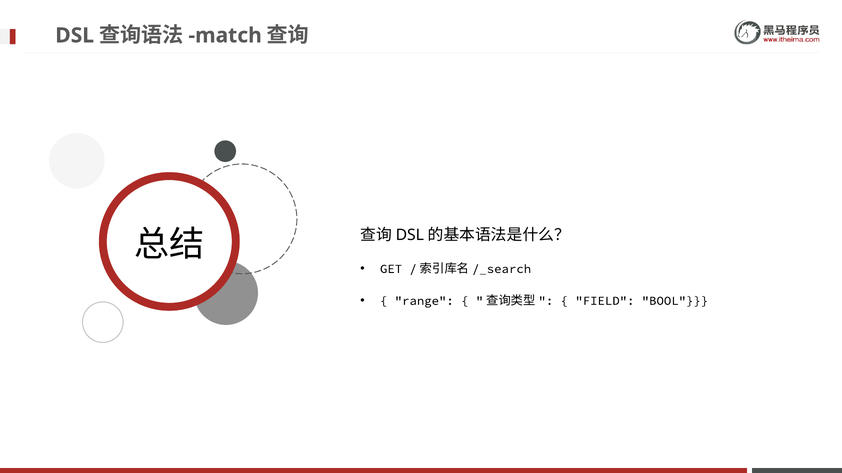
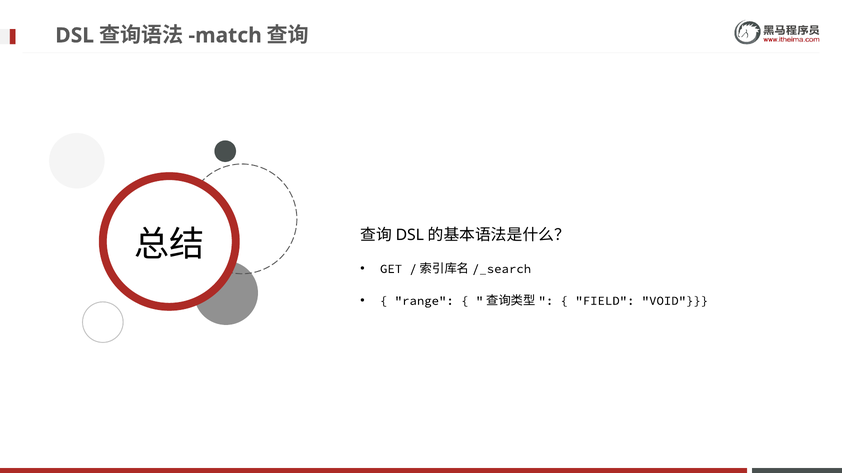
BOOL: BOOL -> VOID
